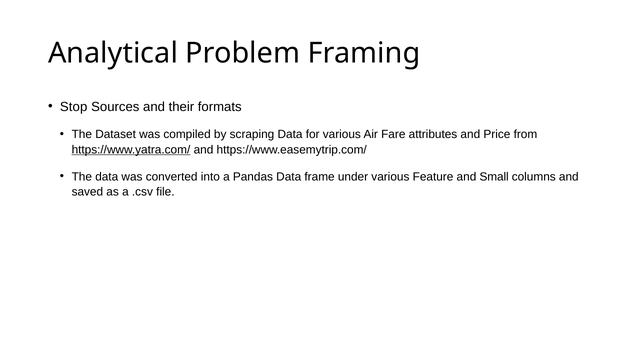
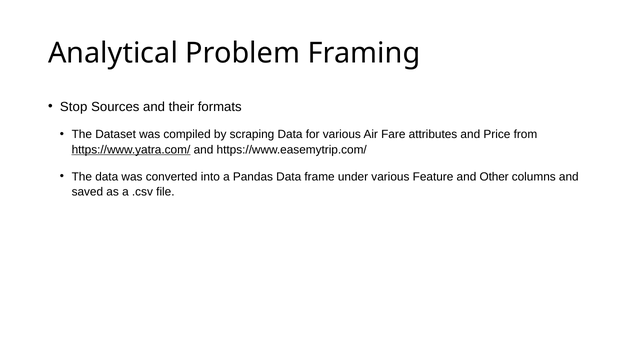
Small: Small -> Other
